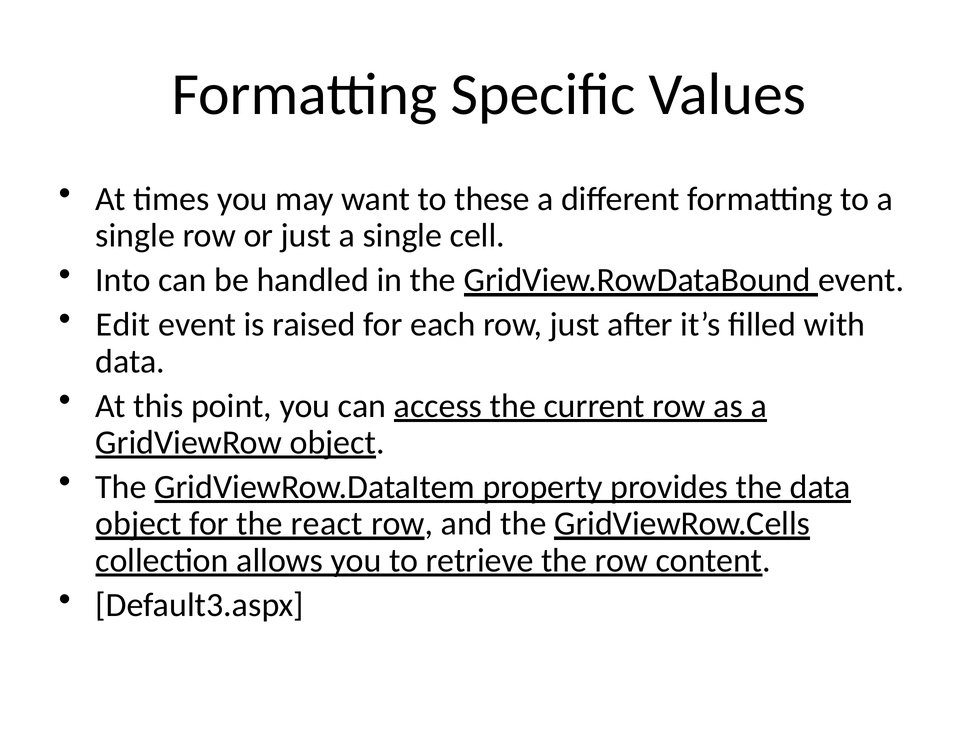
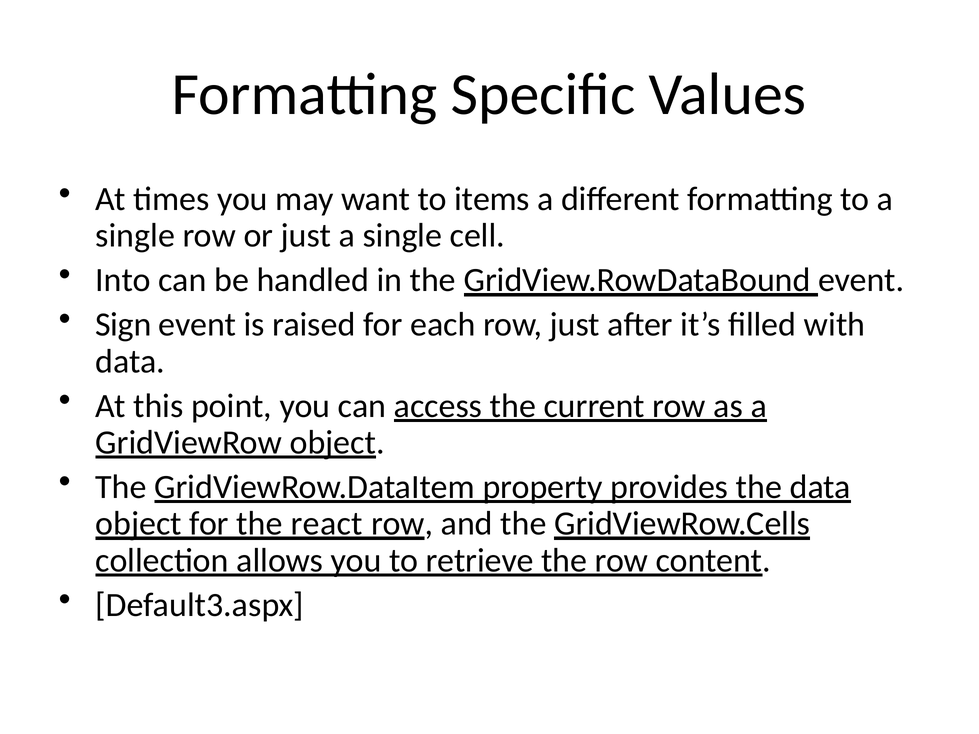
these: these -> items
Edit: Edit -> Sign
